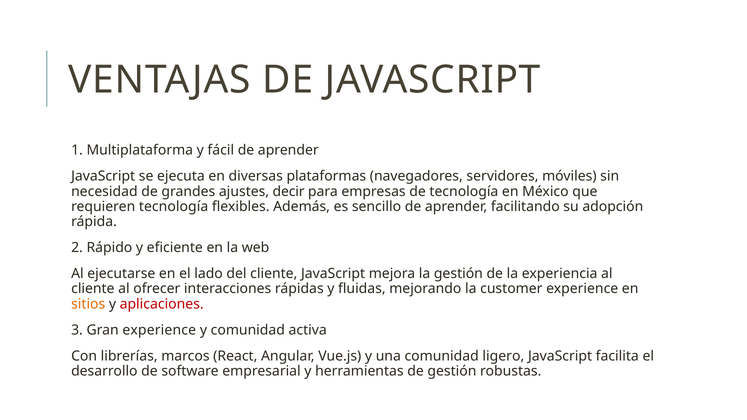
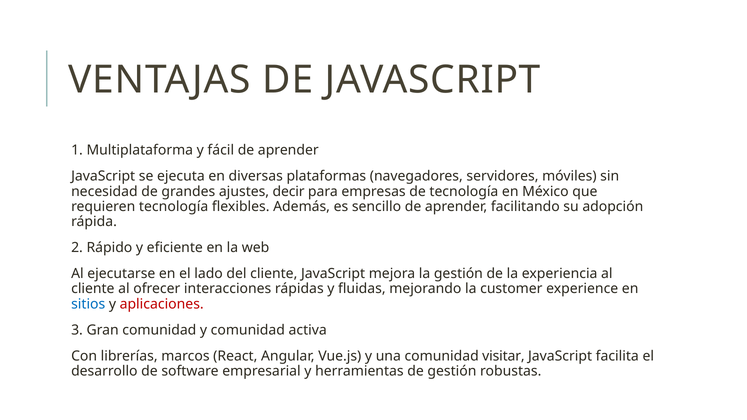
sitios colour: orange -> blue
Gran experience: experience -> comunidad
ligero: ligero -> visitar
